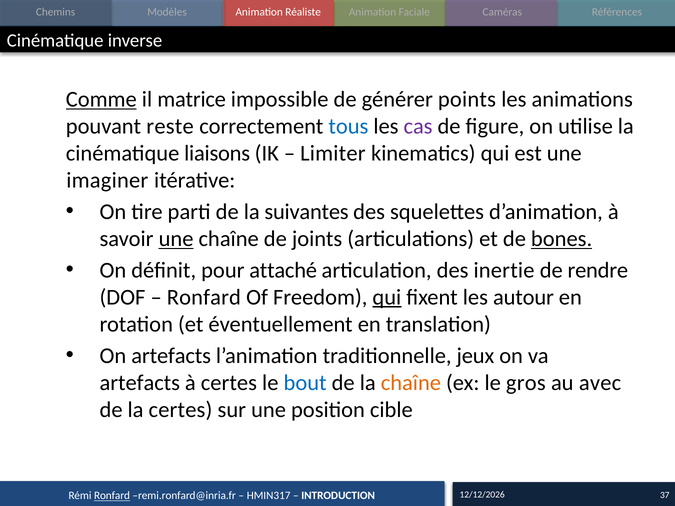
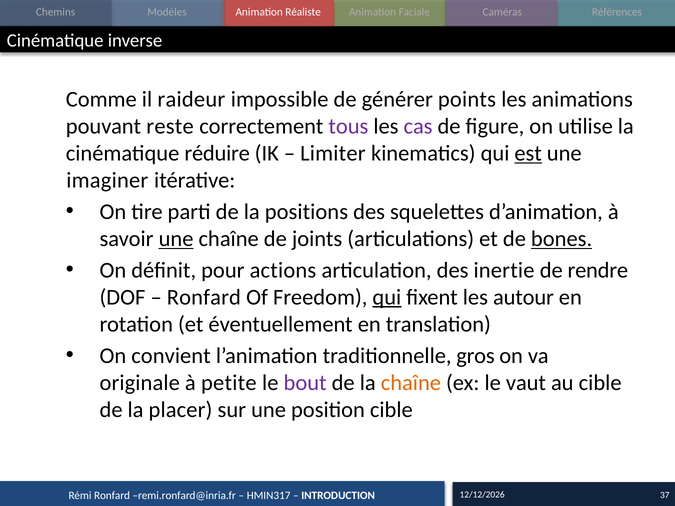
Comme underline: present -> none
matrice: matrice -> raideur
tous colour: blue -> purple
liaisons: liaisons -> réduire
est underline: none -> present
suivantes: suivantes -> positions
attaché: attaché -> actions
On artefacts: artefacts -> convient
jeux: jeux -> gros
artefacts at (140, 383): artefacts -> originale
à certes: certes -> petite
bout colour: blue -> purple
gros: gros -> vaut
au avec: avec -> cible
la certes: certes -> placer
Ronfard at (112, 496) underline: present -> none
